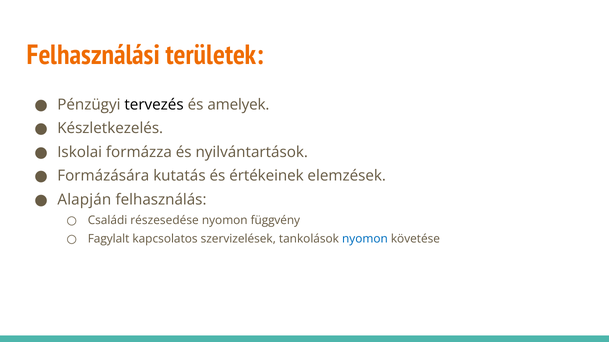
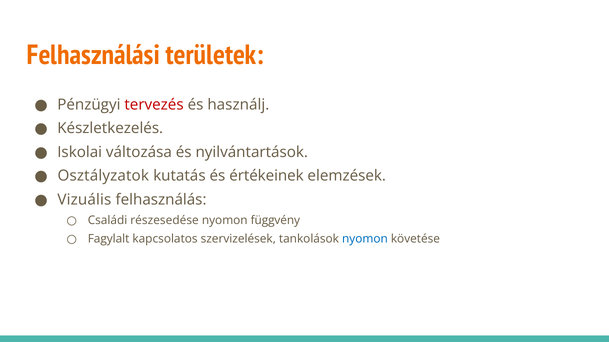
tervezés colour: black -> red
amelyek: amelyek -> használj
formázza: formázza -> változása
Formázására: Formázására -> Osztályzatok
Alapján: Alapján -> Vizuális
